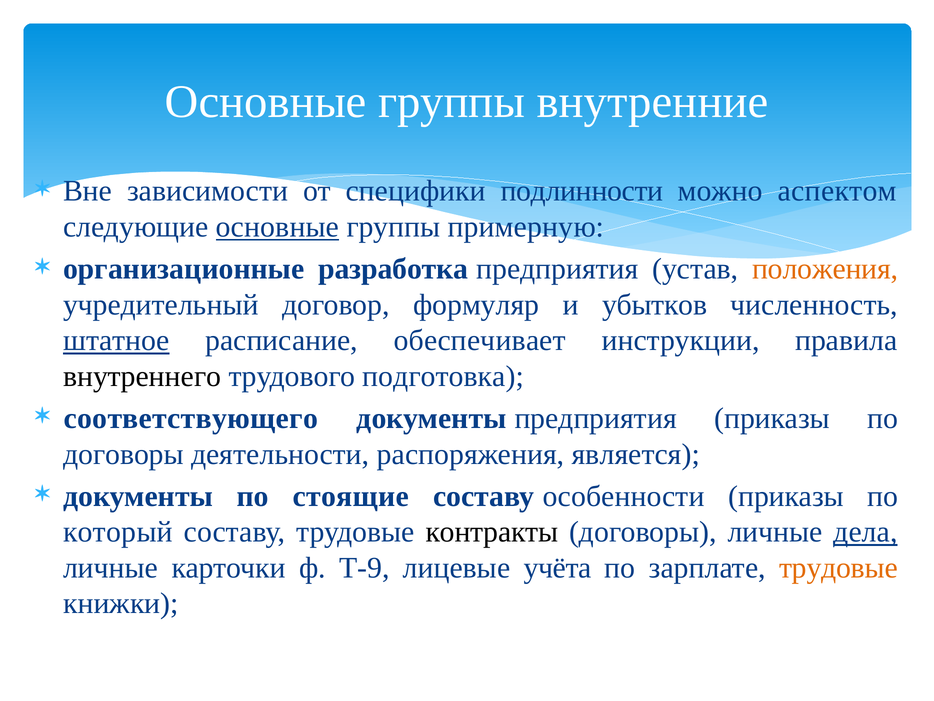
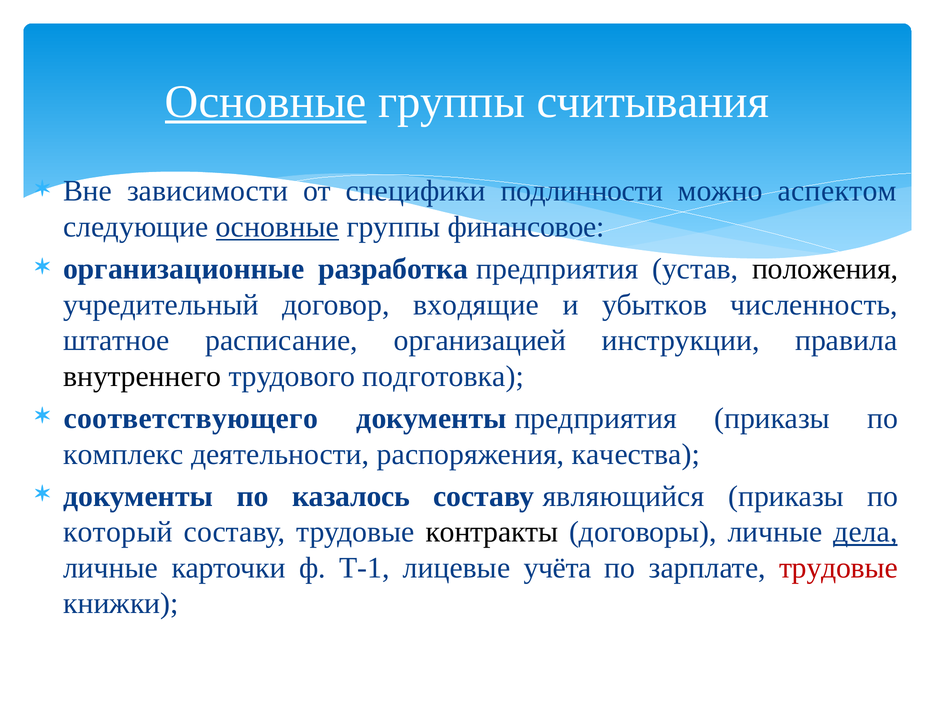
Основные at (266, 102) underline: none -> present
внутренние: внутренние -> считывания
примерную: примерную -> финансовое
положения colour: orange -> black
формуляр: формуляр -> входящие
штатное underline: present -> none
обеспечивает: обеспечивает -> организацией
договоры at (123, 454): договоры -> комплекс
является: является -> качества
стоящие: стоящие -> казалось
особенности: особенности -> являющийся
Т-9: Т-9 -> Т-1
трудовые at (838, 567) colour: orange -> red
